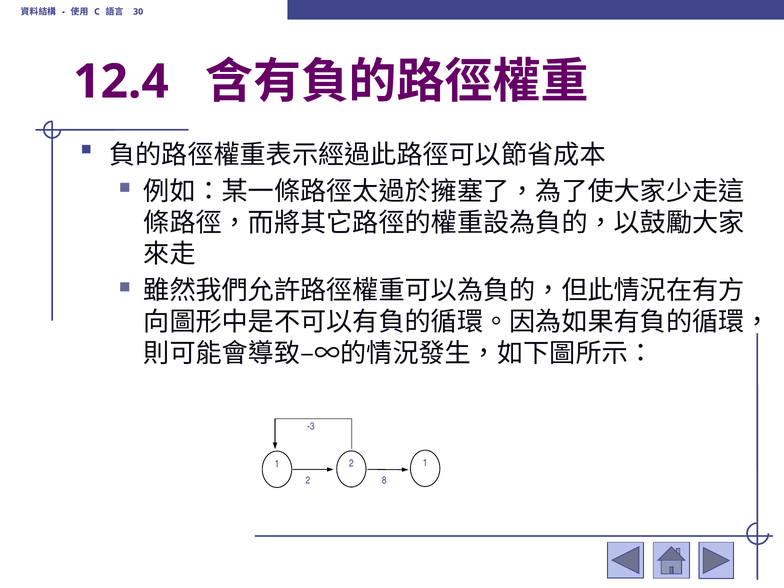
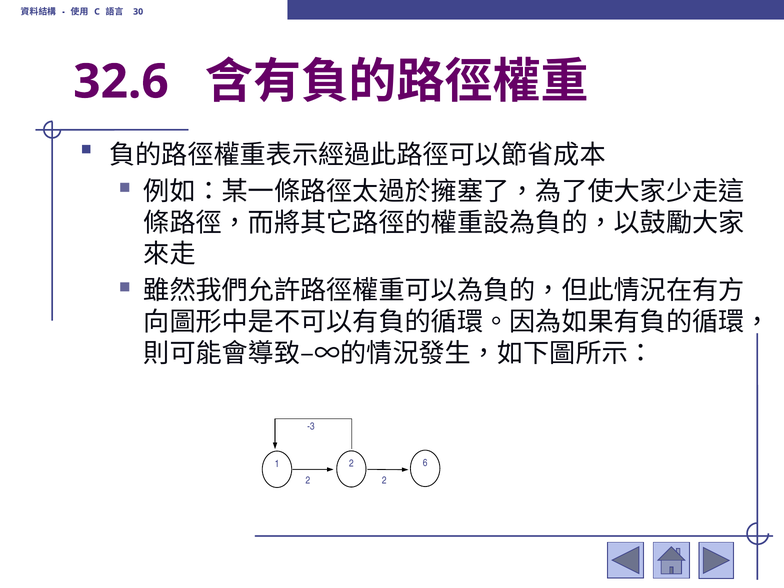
12.4: 12.4 -> 32.6
2 1: 1 -> 6
2 8: 8 -> 2
